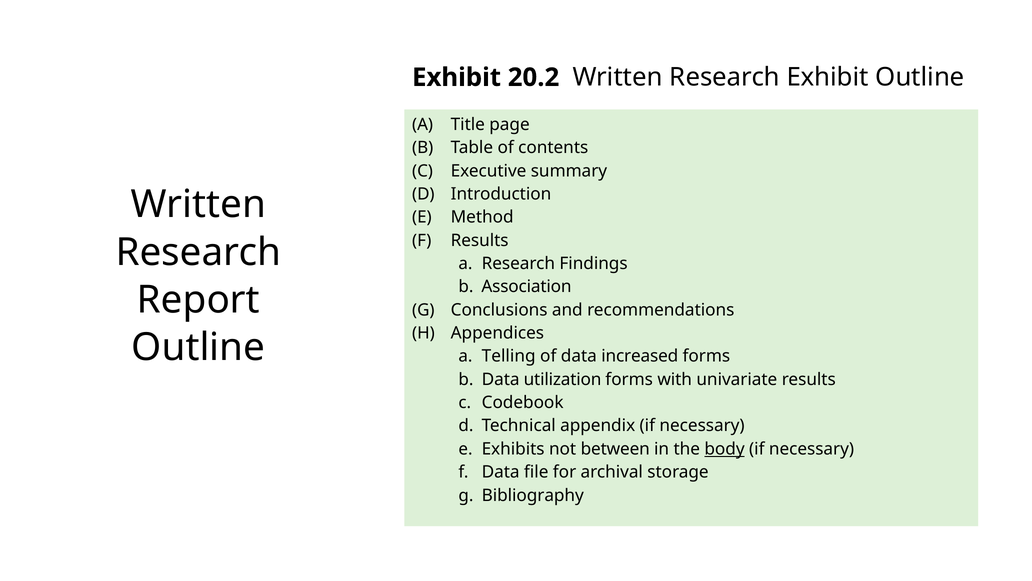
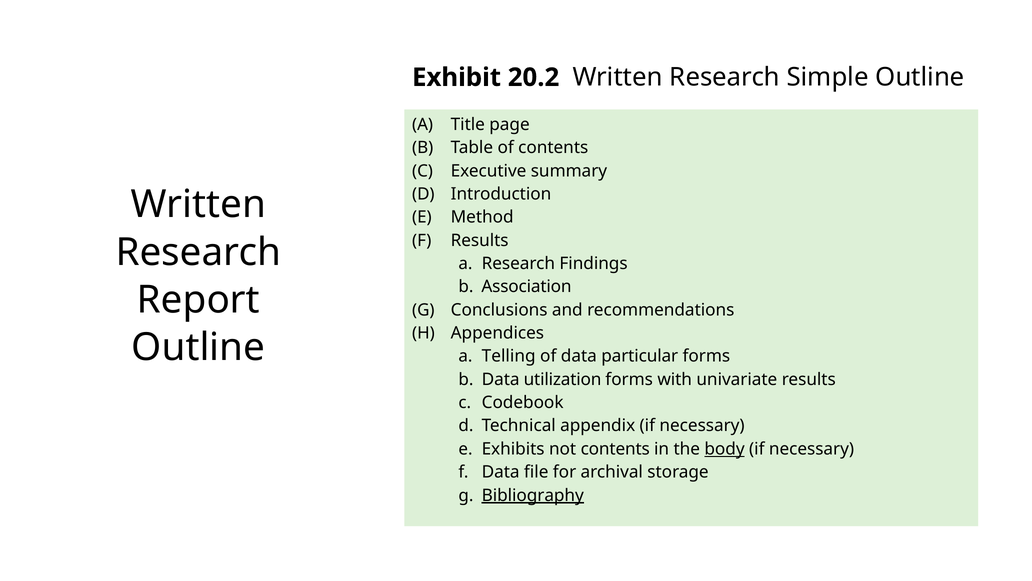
Research Exhibit: Exhibit -> Simple
increased: increased -> particular
not between: between -> contents
Bibliography underline: none -> present
